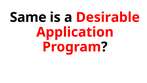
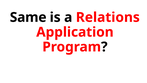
Desirable: Desirable -> Relations
